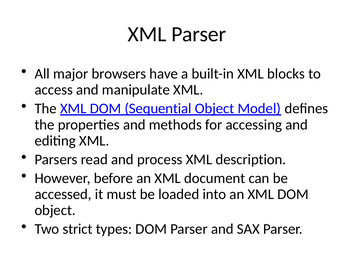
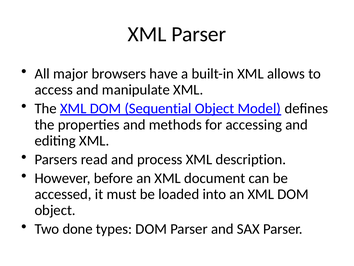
blocks: blocks -> allows
strict: strict -> done
